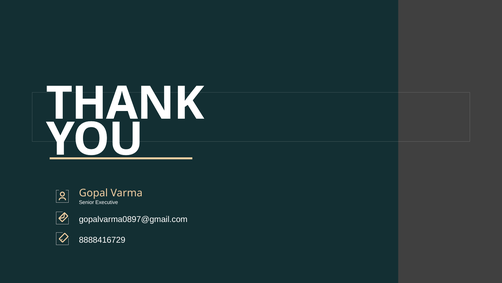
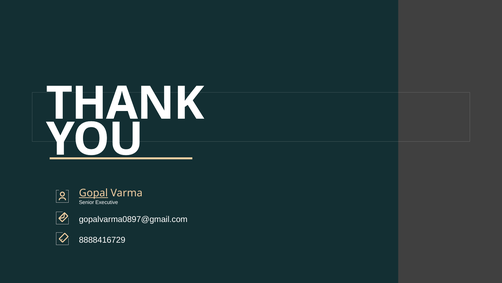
Gopal underline: none -> present
